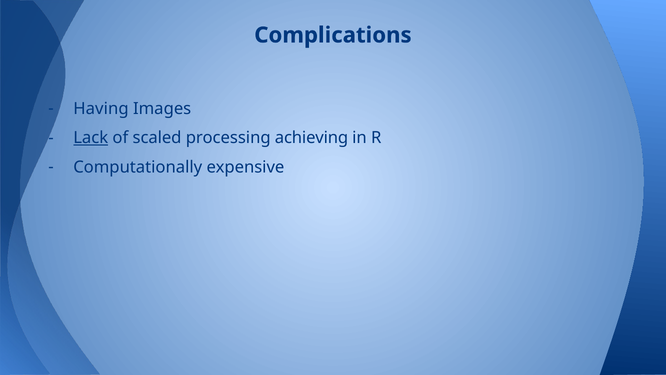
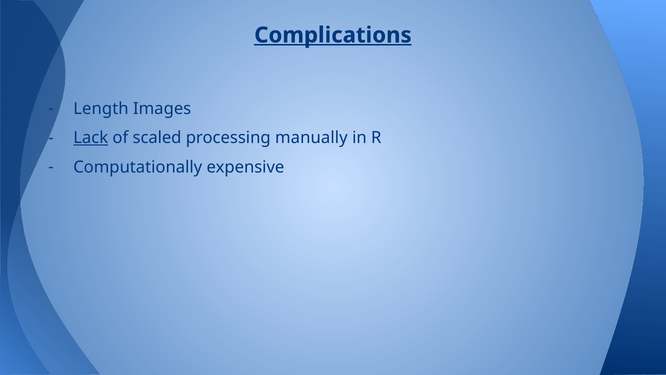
Complications underline: none -> present
Having: Having -> Length
achieving: achieving -> manually
